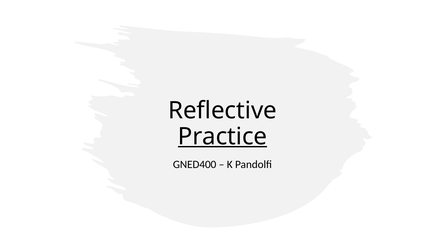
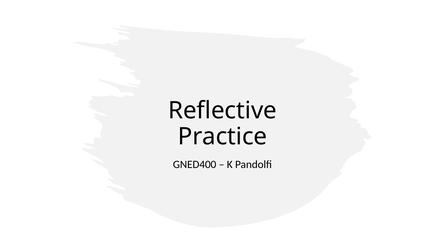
Practice underline: present -> none
